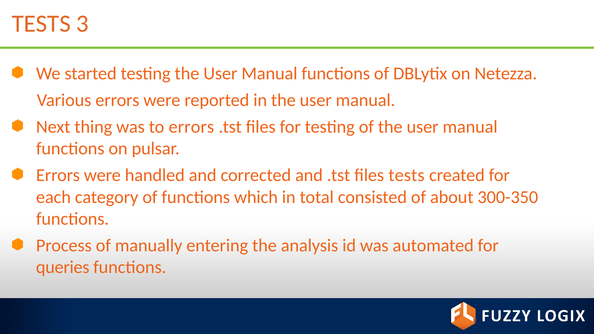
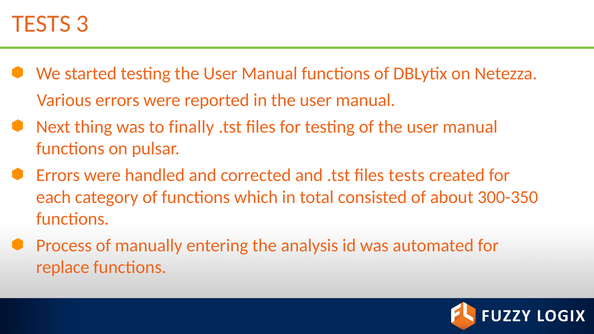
to errors: errors -> finally
queries: queries -> replace
